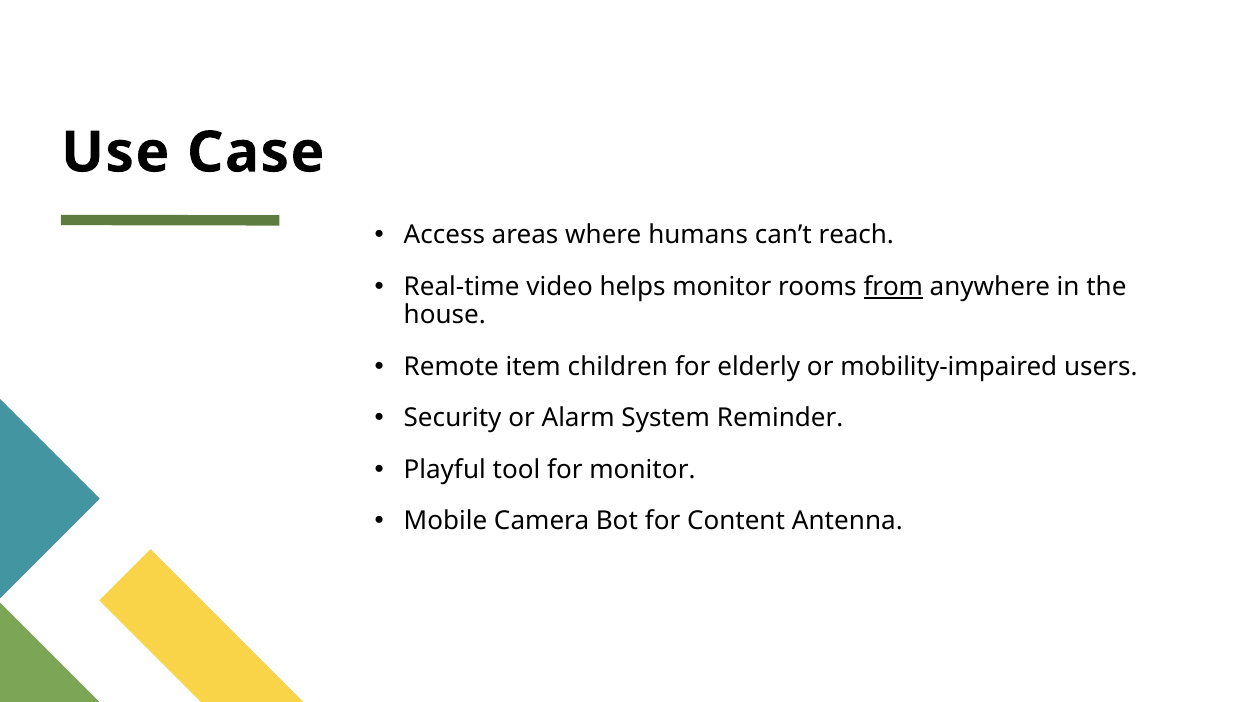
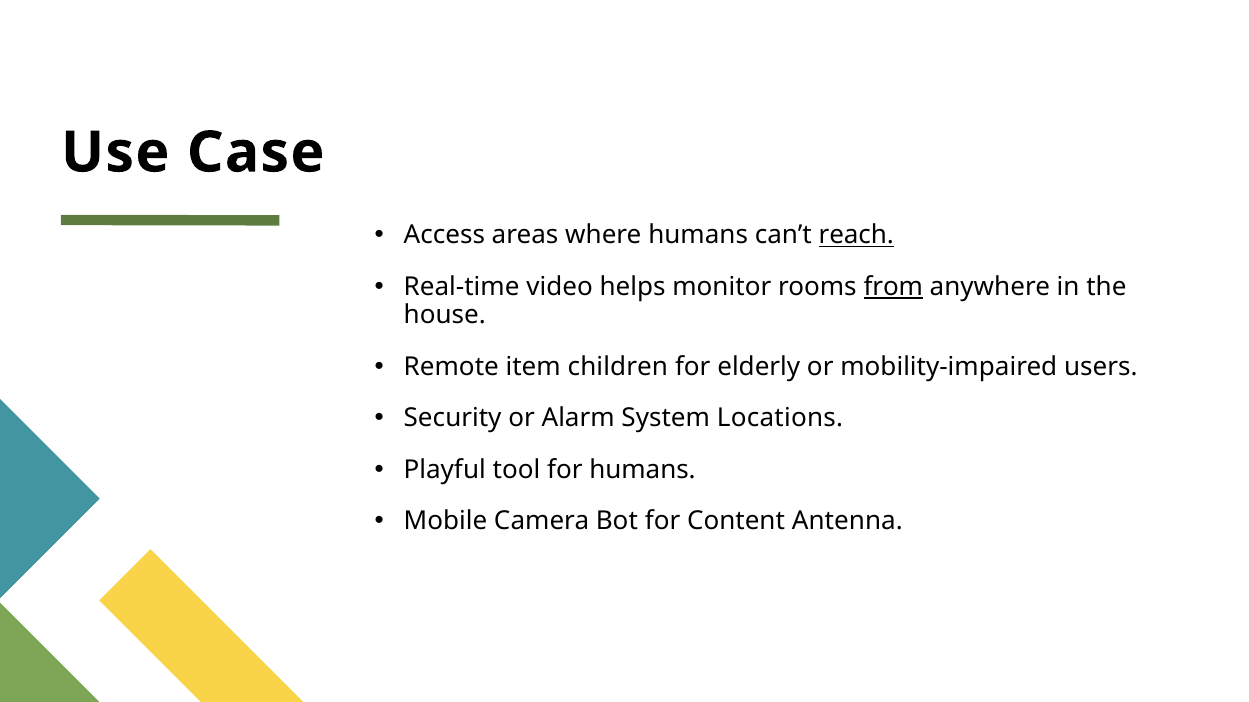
reach underline: none -> present
Reminder: Reminder -> Locations
for monitor: monitor -> humans
